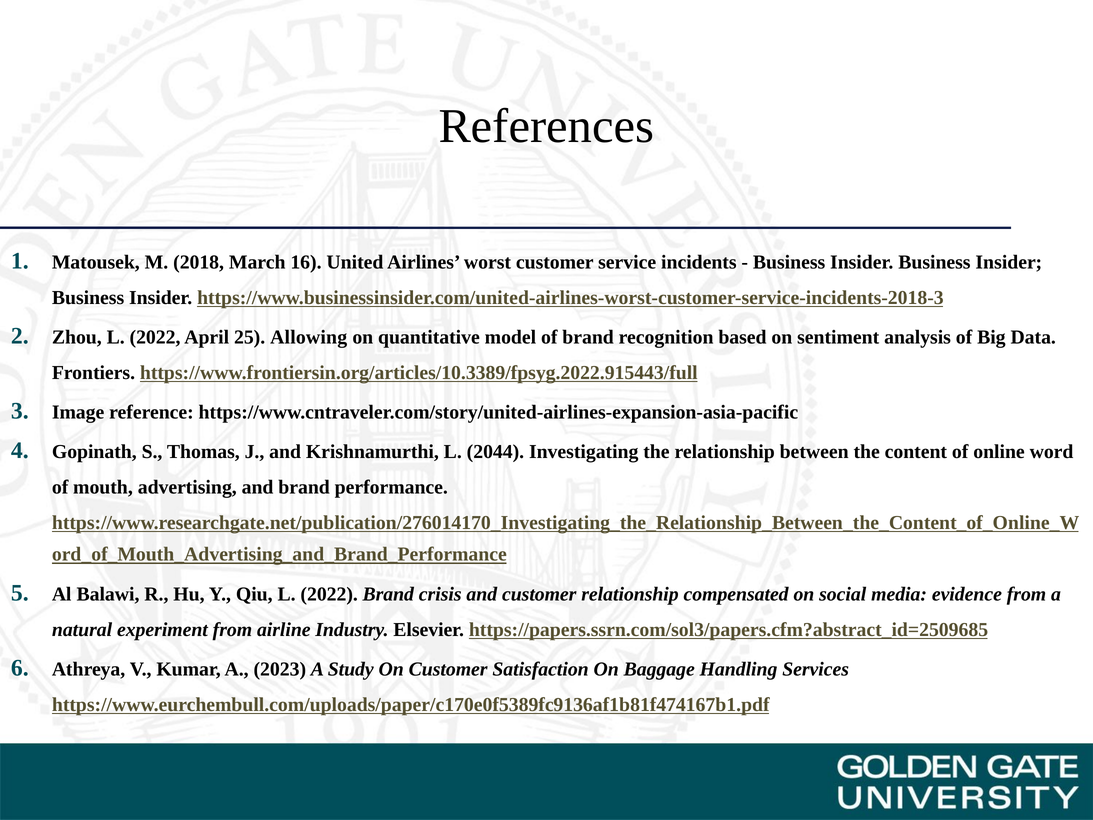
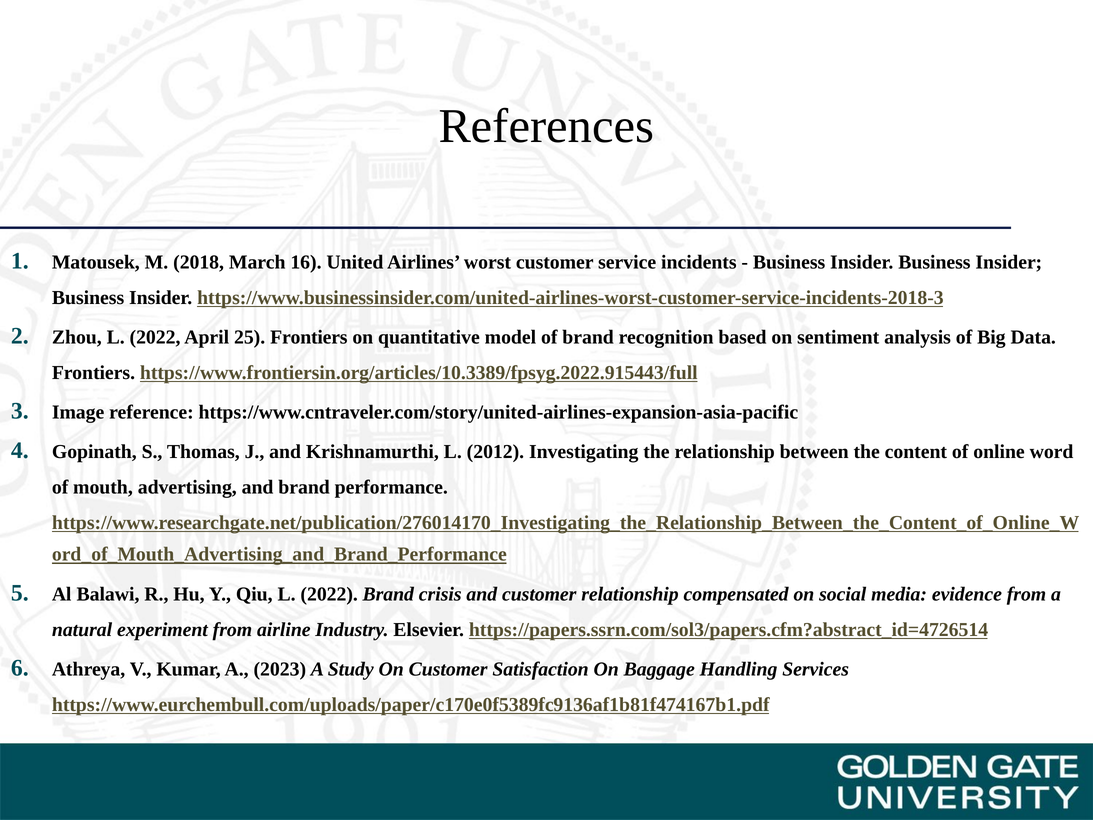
25 Allowing: Allowing -> Frontiers
2044: 2044 -> 2012
https://papers.ssrn.com/sol3/papers.cfm?abstract_id=2509685: https://papers.ssrn.com/sol3/papers.cfm?abstract_id=2509685 -> https://papers.ssrn.com/sol3/papers.cfm?abstract_id=4726514
